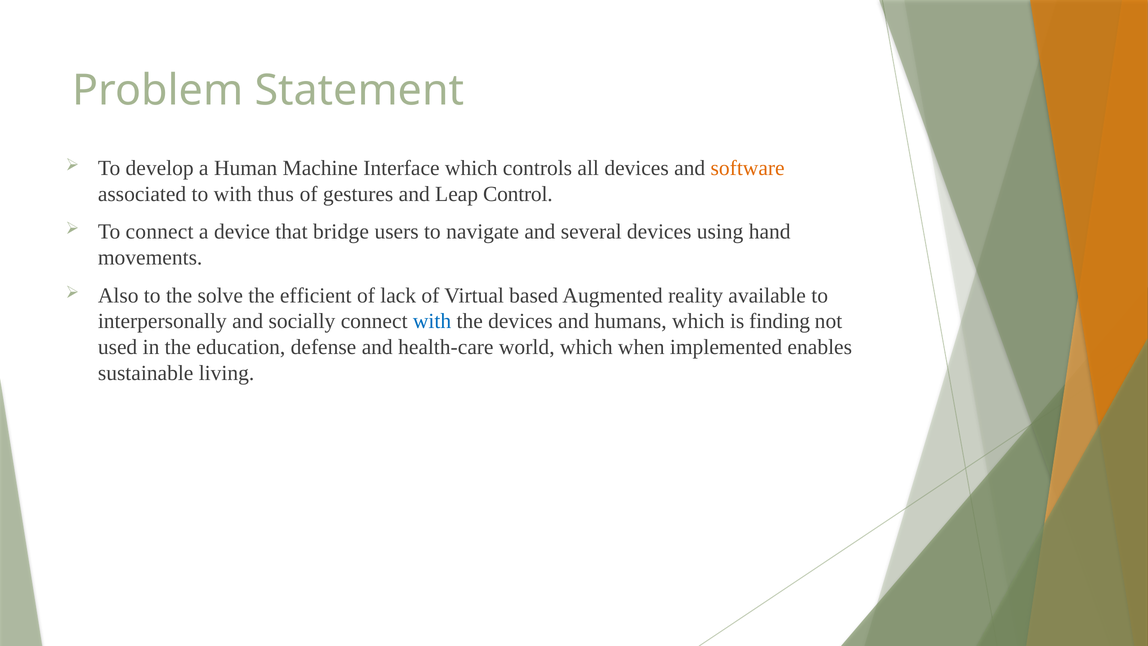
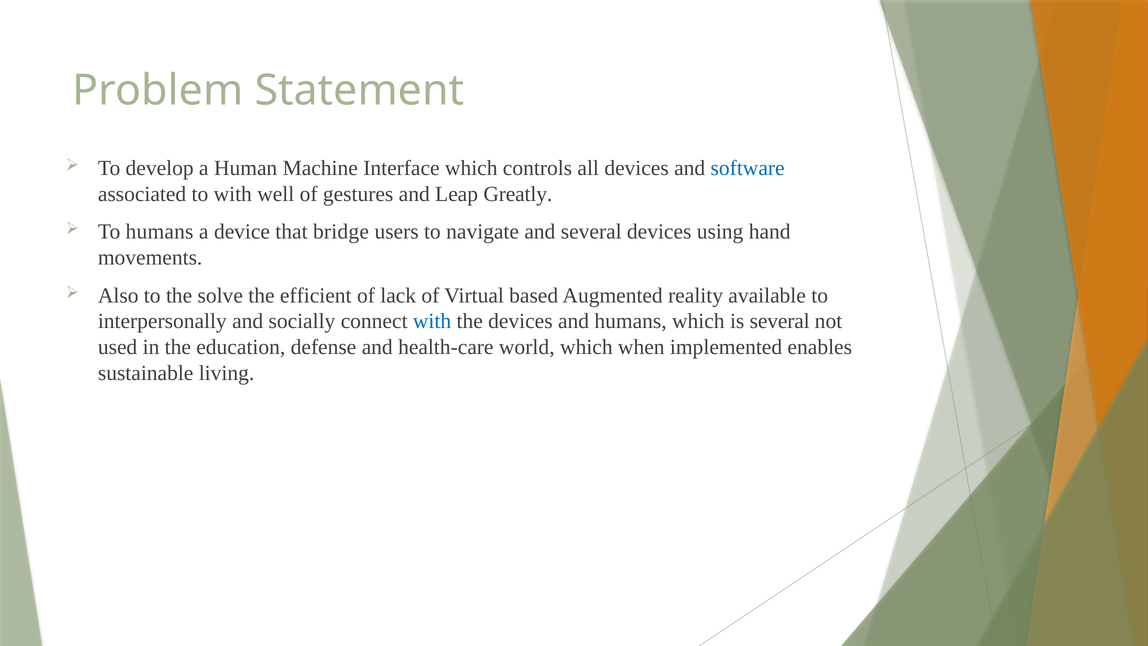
software colour: orange -> blue
thus: thus -> well
Control: Control -> Greatly
To connect: connect -> humans
is finding: finding -> several
